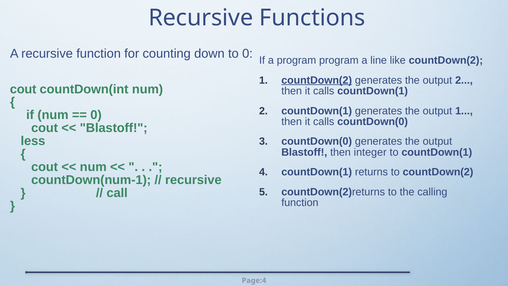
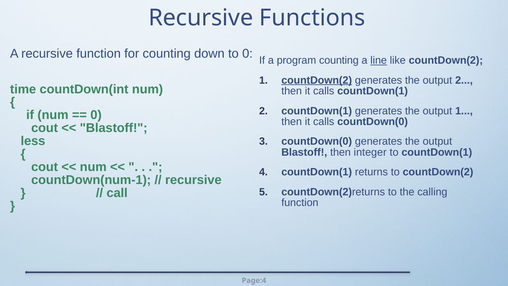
program program: program -> counting
line underline: none -> present
cout at (23, 89): cout -> time
